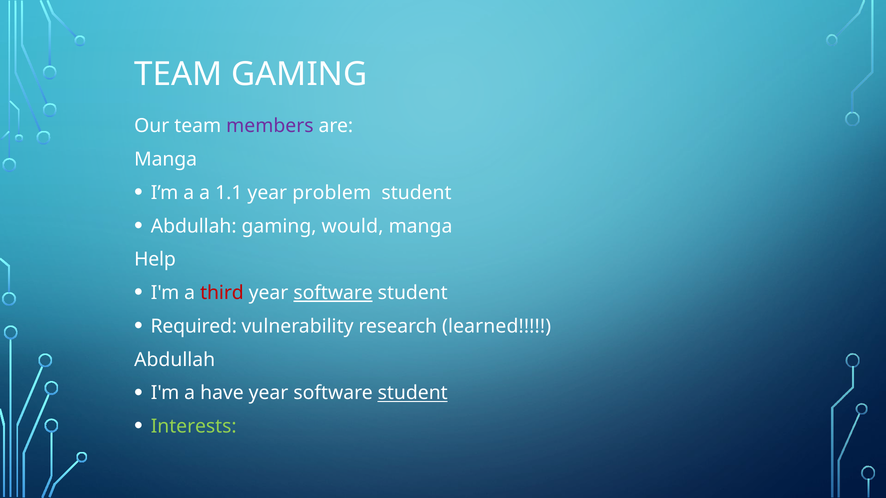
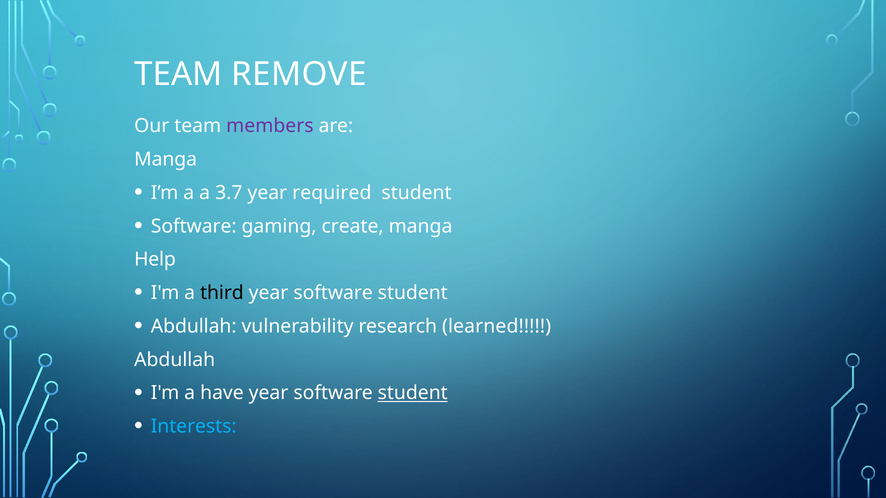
TEAM GAMING: GAMING -> REMOVE
1.1: 1.1 -> 3.7
problem: problem -> required
Abdullah at (194, 226): Abdullah -> Software
would: would -> create
third colour: red -> black
software at (333, 293) underline: present -> none
Required at (194, 327): Required -> Abdullah
Interests colour: light green -> light blue
